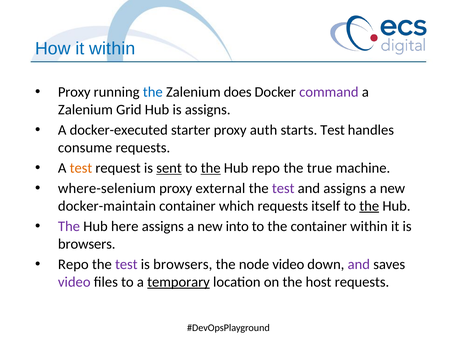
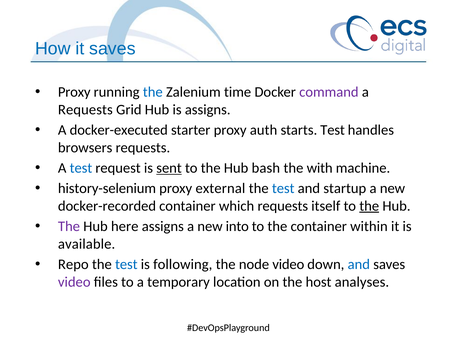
it within: within -> saves
does: does -> time
Zalenium at (85, 110): Zalenium -> Requests
consume: consume -> browsers
test at (81, 168) colour: orange -> blue
the at (211, 168) underline: present -> none
Hub repo: repo -> bash
true: true -> with
where-selenium: where-selenium -> history-selenium
test at (283, 188) colour: purple -> blue
and assigns: assigns -> startup
docker-maintain: docker-maintain -> docker-recorded
browsers at (87, 244): browsers -> available
test at (126, 264) colour: purple -> blue
browsers at (183, 264): browsers -> following
and at (359, 264) colour: purple -> blue
temporary underline: present -> none
host requests: requests -> analyses
